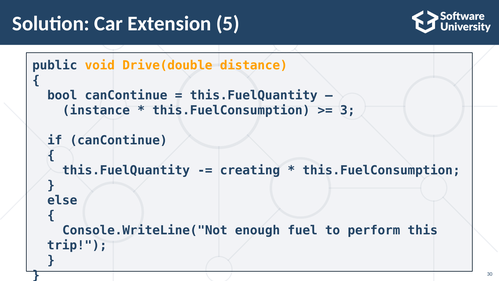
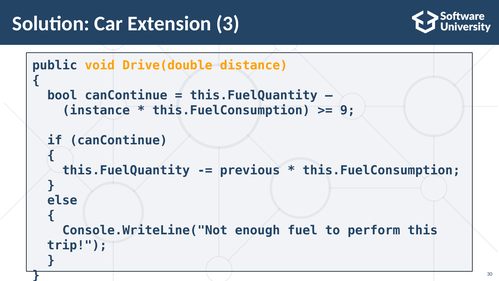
5: 5 -> 3
3: 3 -> 9
creating: creating -> previous
